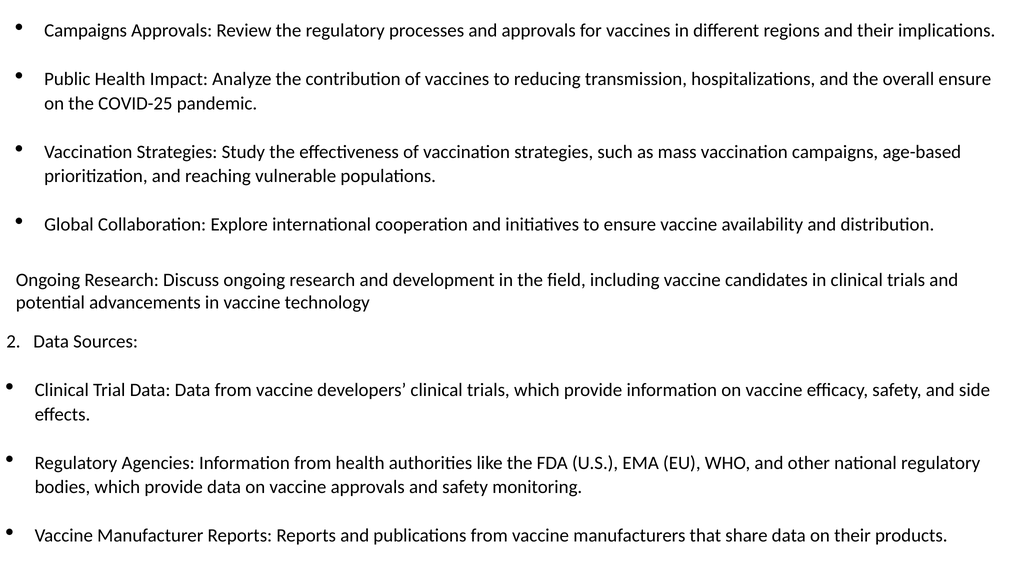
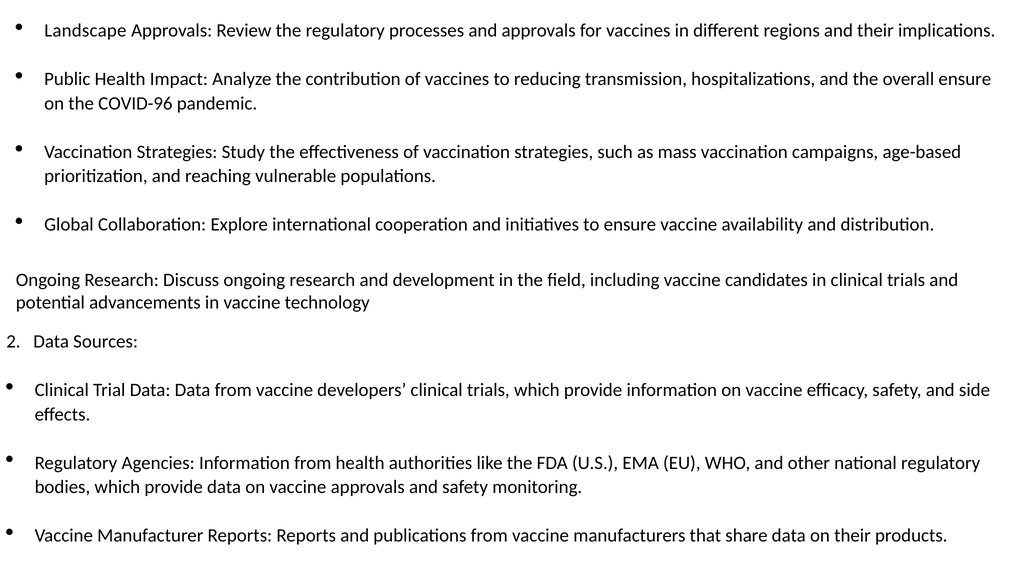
Campaigns at (86, 31): Campaigns -> Landscape
COVID-25: COVID-25 -> COVID-96
